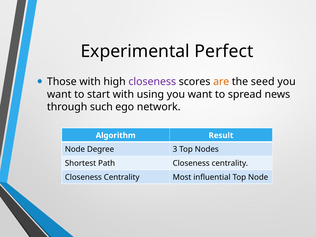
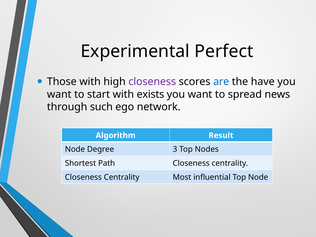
are colour: orange -> blue
seed: seed -> have
using: using -> exists
